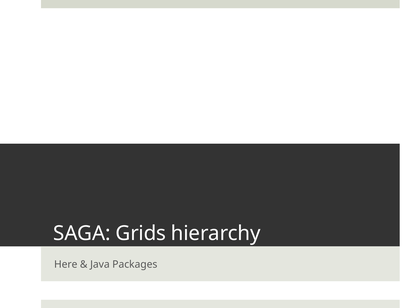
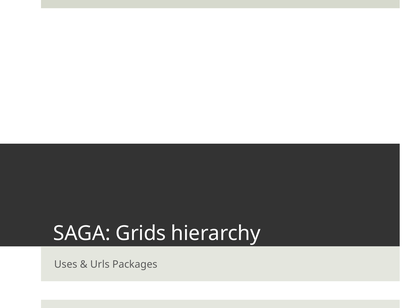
Here: Here -> Uses
Java: Java -> Urls
